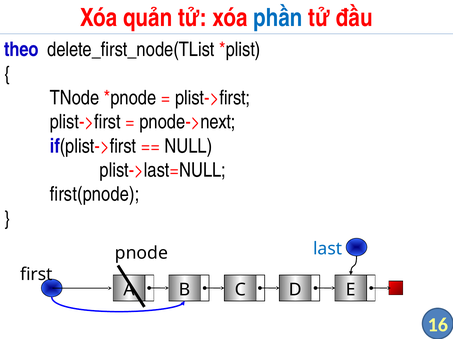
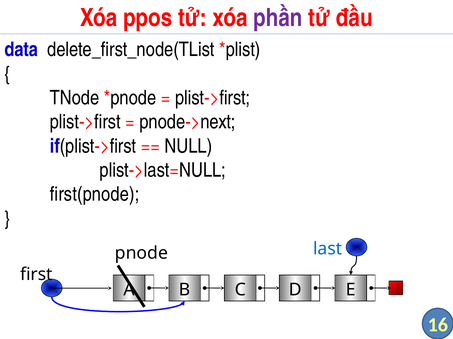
quản: quản -> ppos
phần colour: blue -> purple
theo: theo -> data
